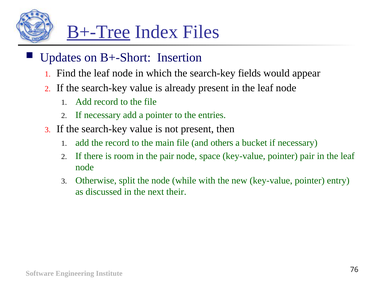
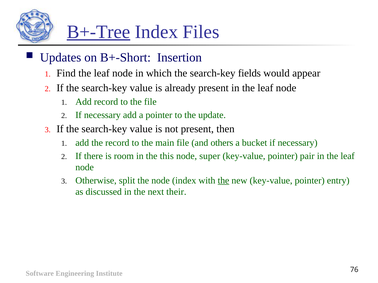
entries: entries -> update
the pair: pair -> this
space: space -> super
node while: while -> index
the at (223, 181) underline: none -> present
